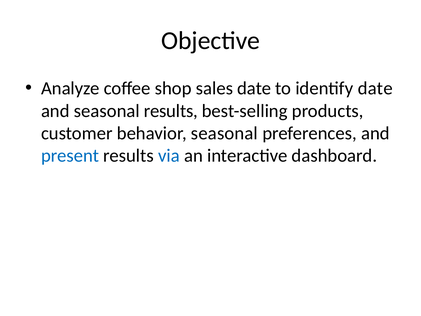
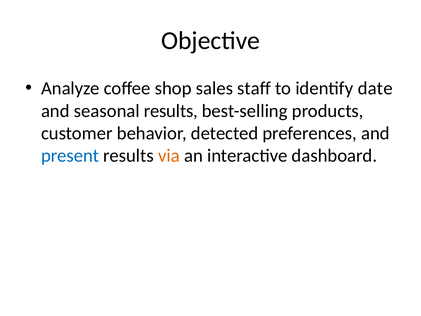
sales date: date -> staff
behavior seasonal: seasonal -> detected
via colour: blue -> orange
